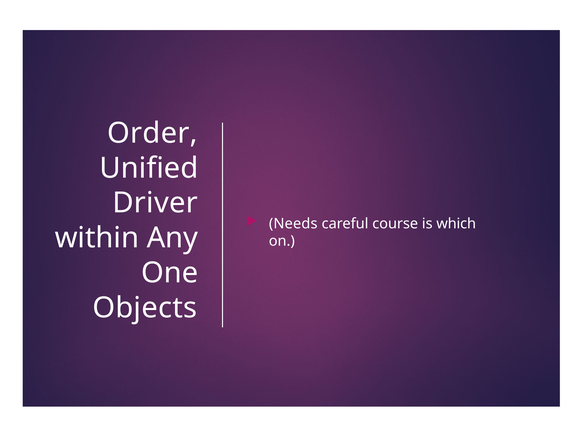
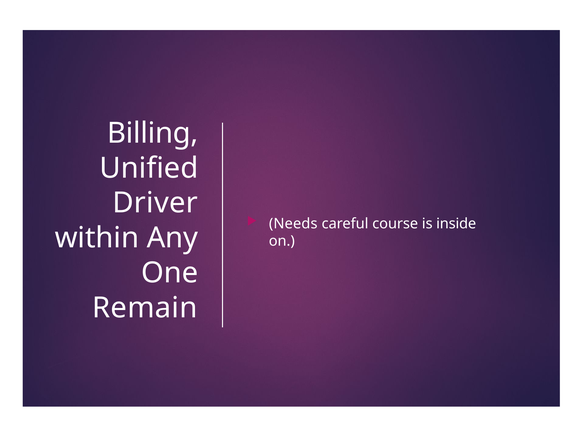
Order: Order -> Billing
which: which -> inside
Objects: Objects -> Remain
